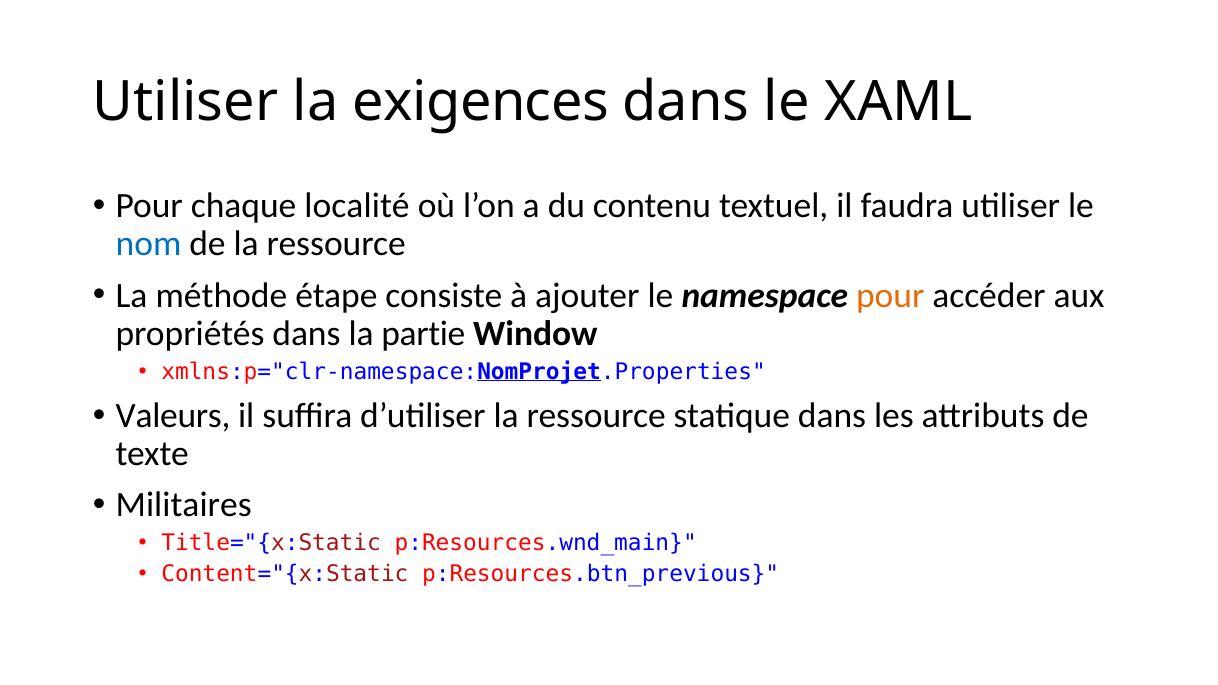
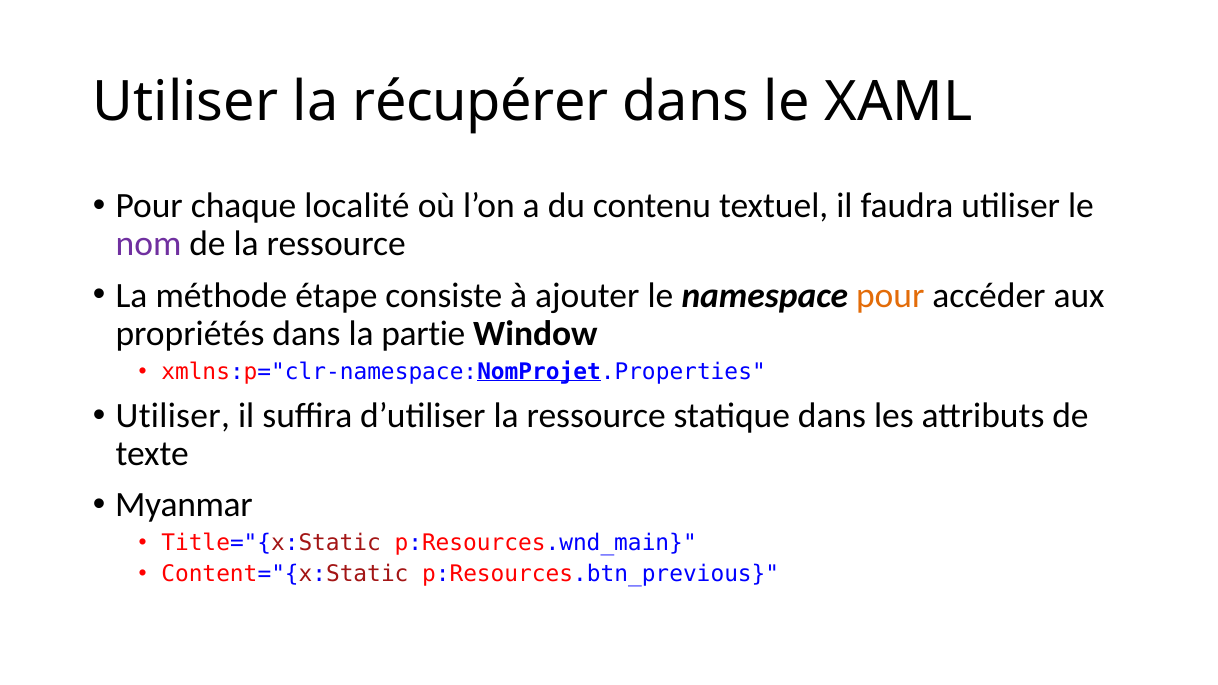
exigences: exigences -> récupérer
nom colour: blue -> purple
Valeurs at (173, 416): Valeurs -> Utiliser
Militaires: Militaires -> Myanmar
